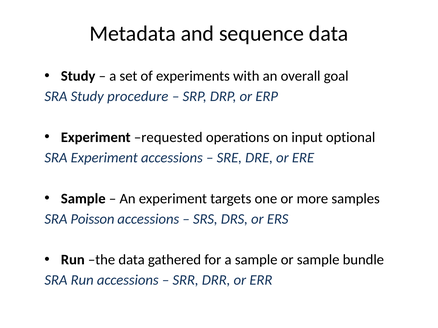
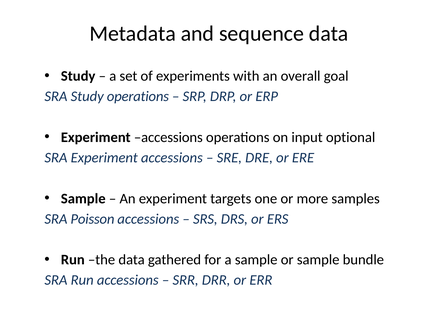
Study procedure: procedure -> operations
requested at (168, 138): requested -> accessions
